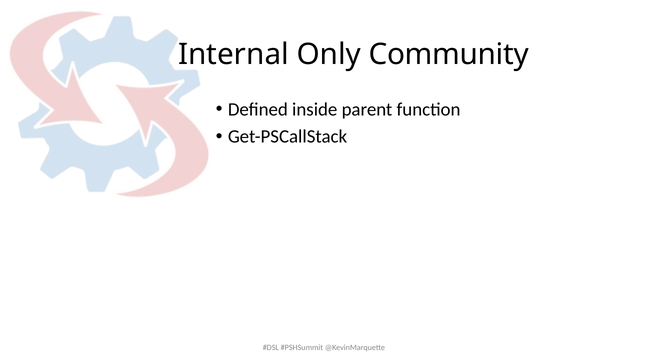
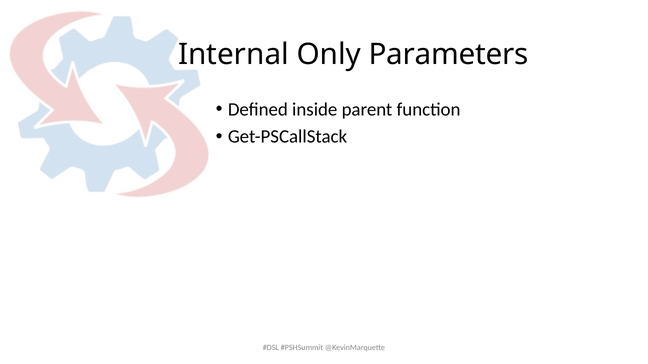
Community: Community -> Parameters
